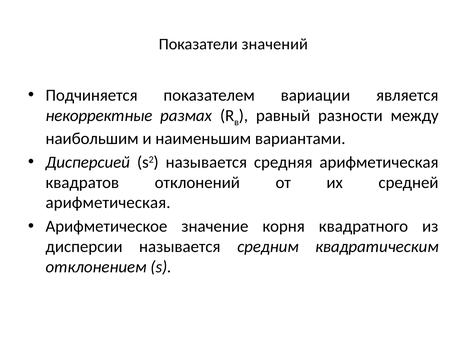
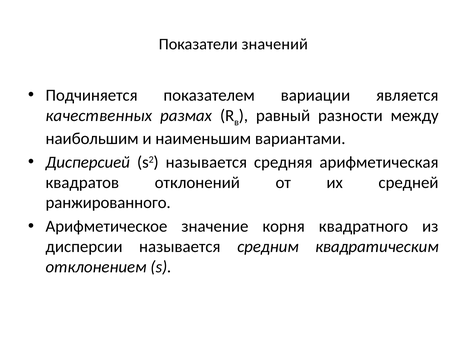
некорректные: некорректные -> качественных
арифметическая at (108, 203): арифметическая -> ранжированного
